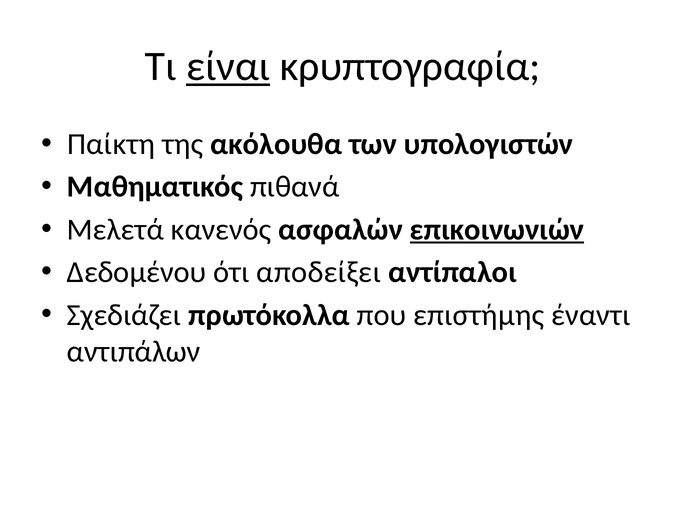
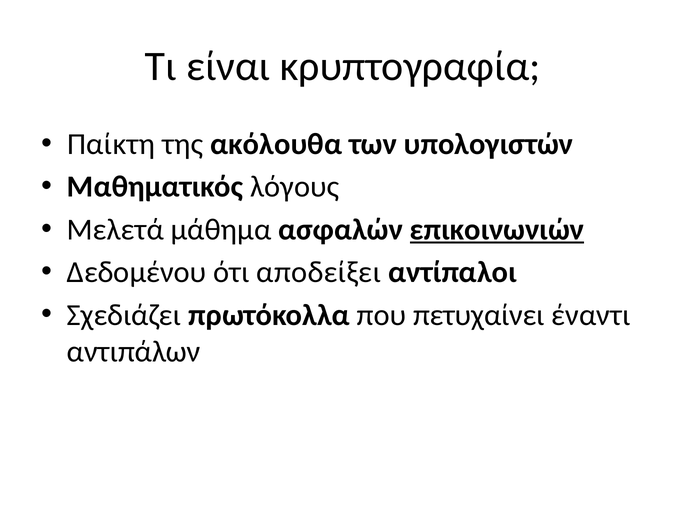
είναι underline: present -> none
πιθανά: πιθανά -> λόγους
κανενός: κανενός -> μάθημα
επιστήμης: επιστήμης -> πετυχαίνει
